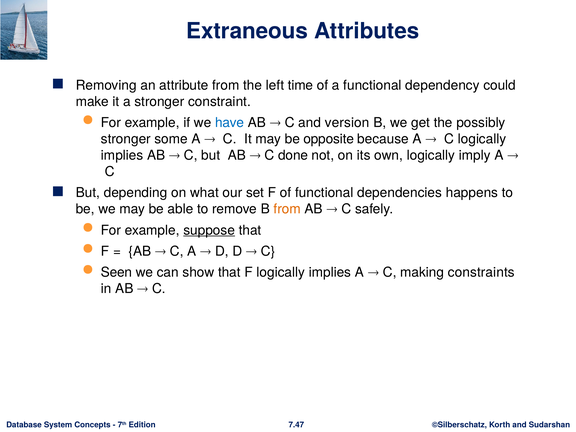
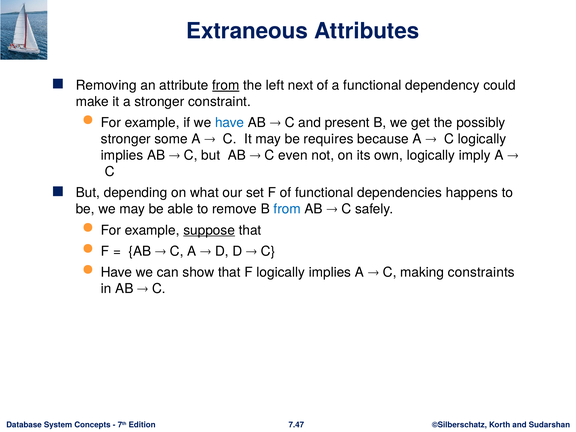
from at (226, 85) underline: none -> present
time: time -> next
version: version -> present
opposite: opposite -> requires
done: done -> even
from at (287, 209) colour: orange -> blue
Seen at (117, 272): Seen -> Have
